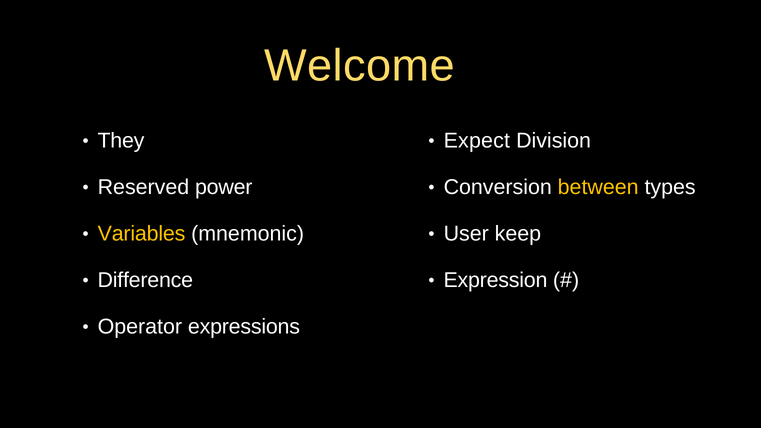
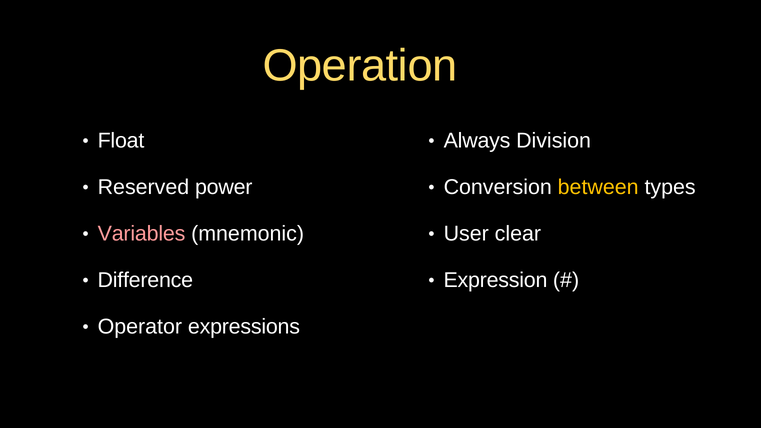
Welcome: Welcome -> Operation
They: They -> Float
Expect: Expect -> Always
Variables colour: yellow -> pink
keep: keep -> clear
